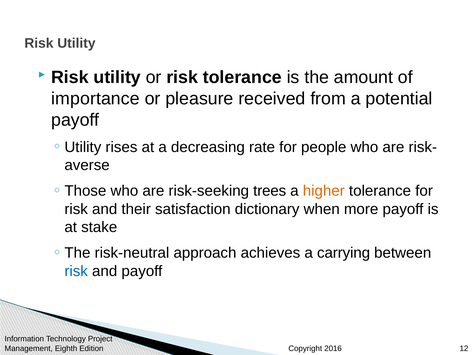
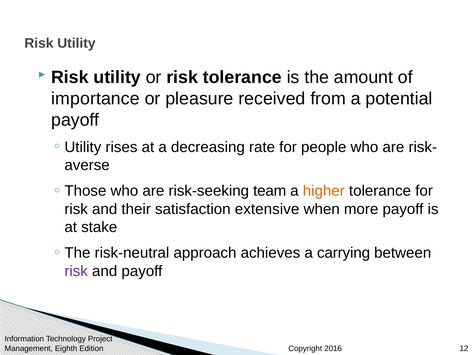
trees: trees -> team
dictionary: dictionary -> extensive
risk at (76, 271) colour: blue -> purple
